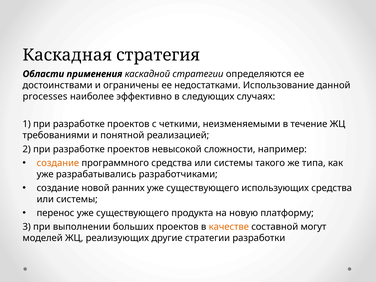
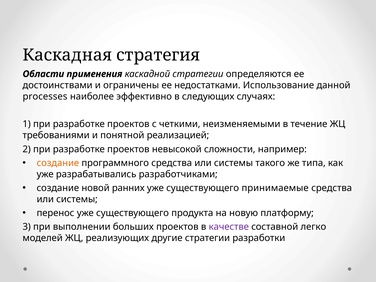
использующих: использующих -> принимаемые
качестве colour: orange -> purple
могут: могут -> легко
